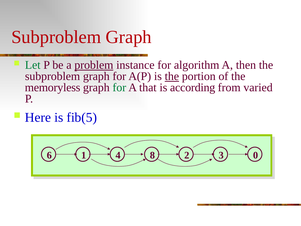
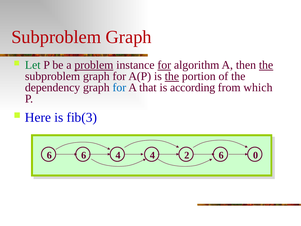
for at (164, 65) underline: none -> present
the at (266, 65) underline: none -> present
memoryless: memoryless -> dependency
for at (119, 88) colour: green -> blue
varied: varied -> which
fib(5: fib(5 -> fib(3
6 1: 1 -> 6
4 8: 8 -> 4
2 3: 3 -> 6
